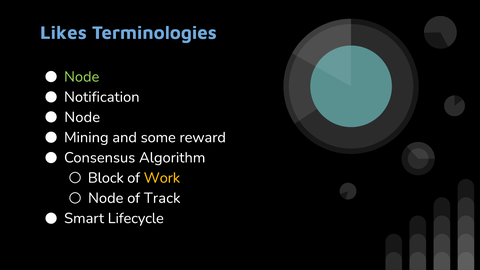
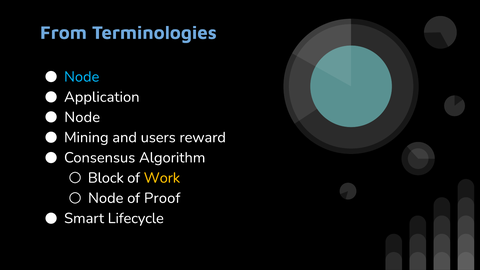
Likes: Likes -> From
Node at (82, 77) colour: light green -> light blue
Notification: Notification -> Application
some: some -> users
Track: Track -> Proof
